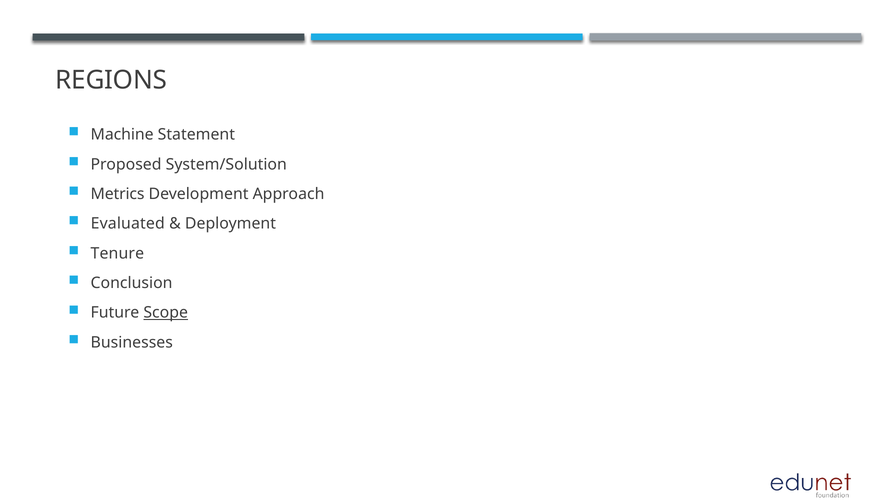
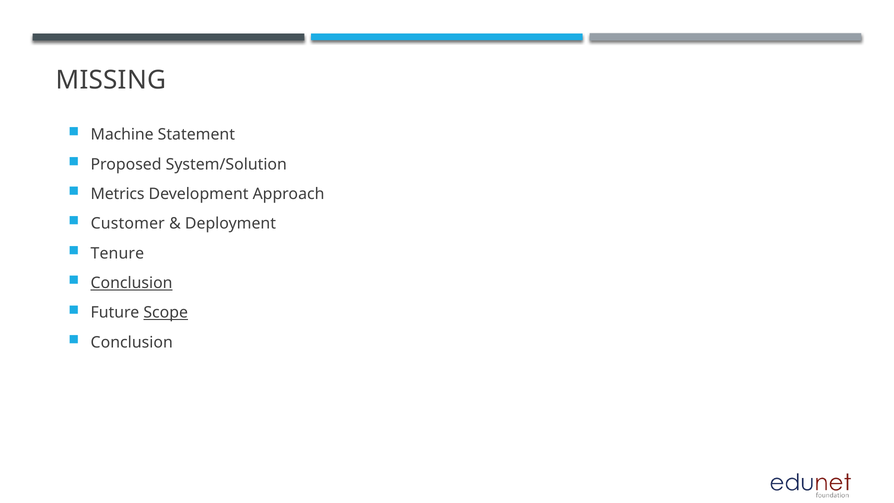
REGIONS: REGIONS -> MISSING
Evaluated: Evaluated -> Customer
Conclusion at (132, 283) underline: none -> present
Businesses at (132, 342): Businesses -> Conclusion
